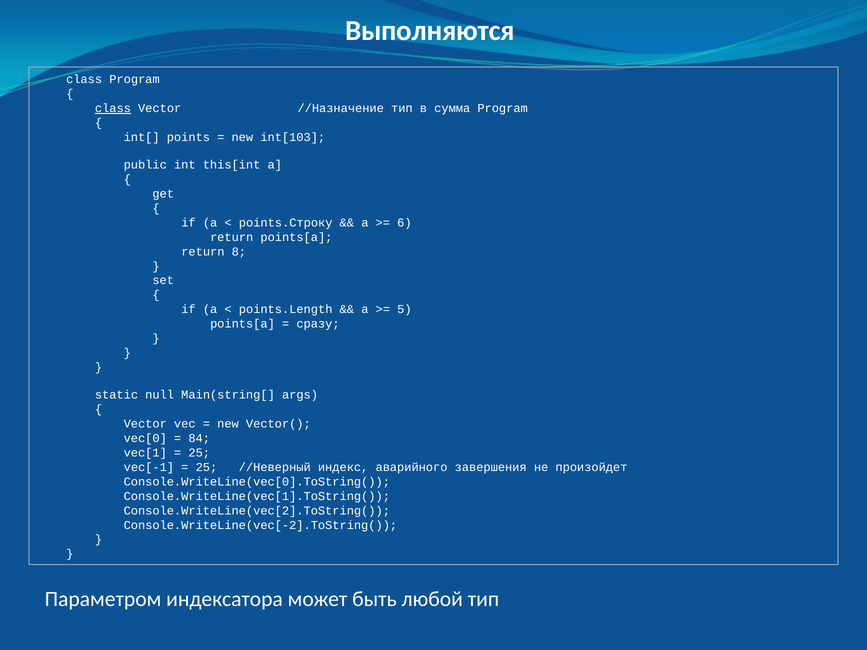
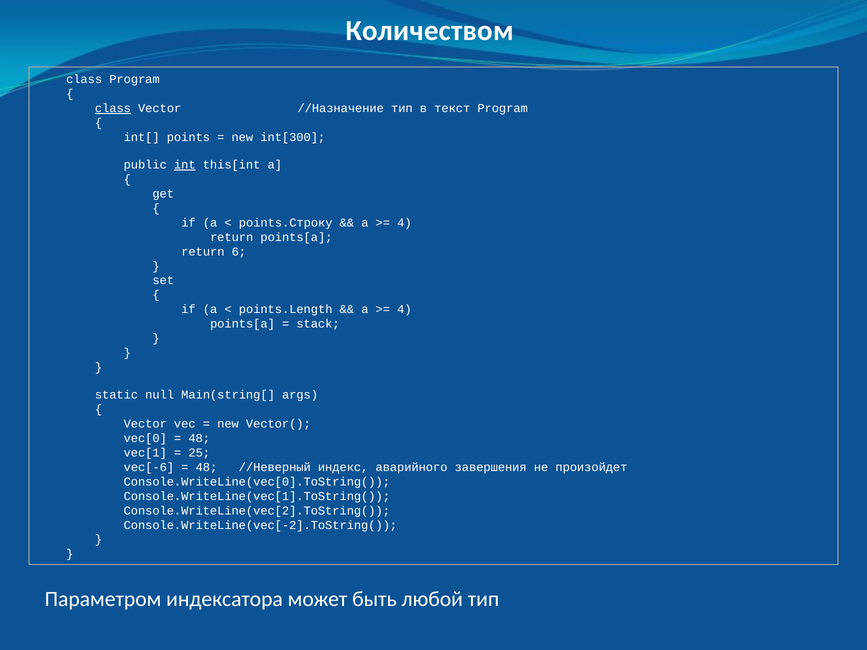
Выполняются: Выполняются -> Количеством
сумма: сумма -> текст
int[103: int[103 -> int[300
int underline: none -> present
6 at (404, 223): 6 -> 4
8: 8 -> 6
5 at (404, 310): 5 -> 4
сразу: сразу -> stack
84 at (199, 438): 84 -> 48
vec[-1: vec[-1 -> vec[-6
25 at (206, 467): 25 -> 48
